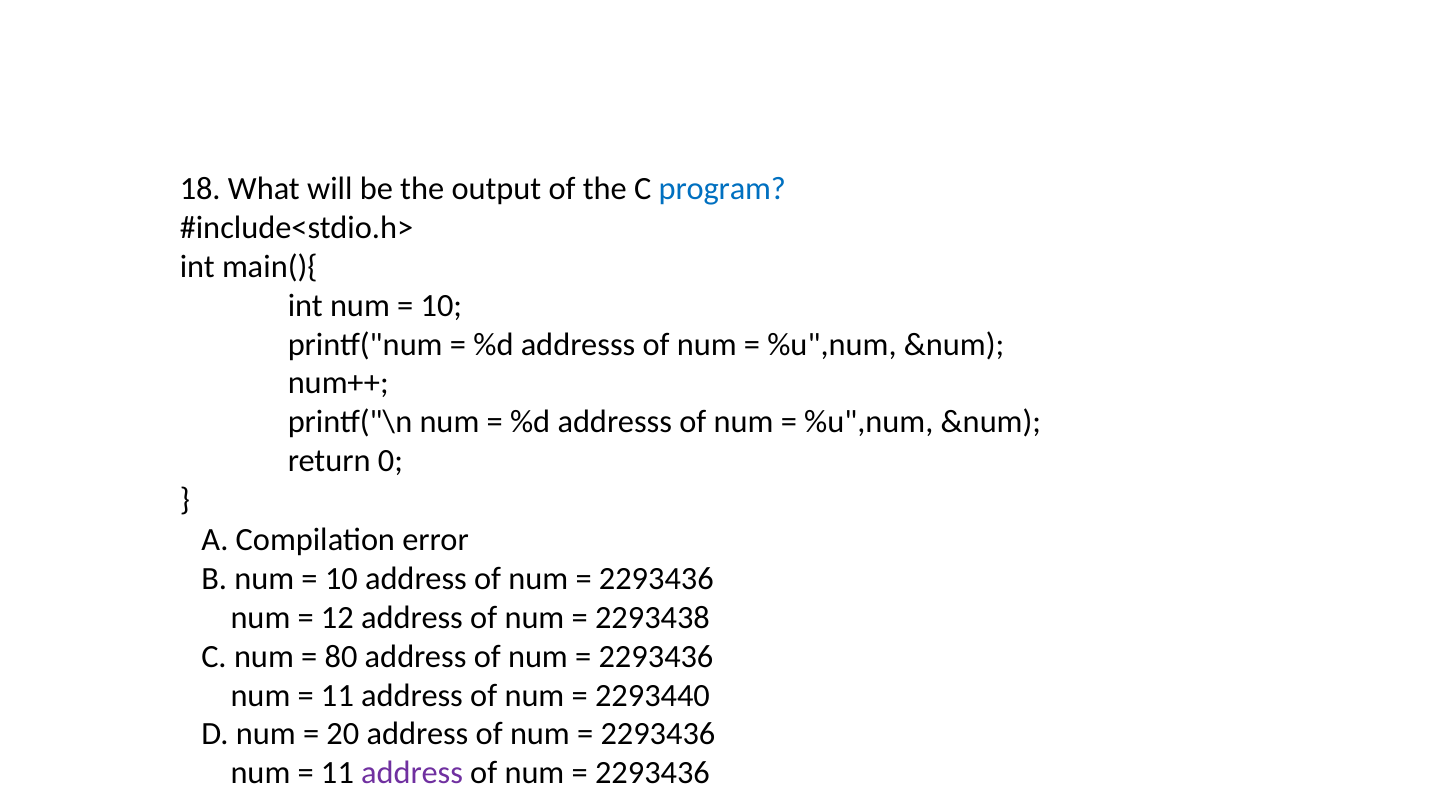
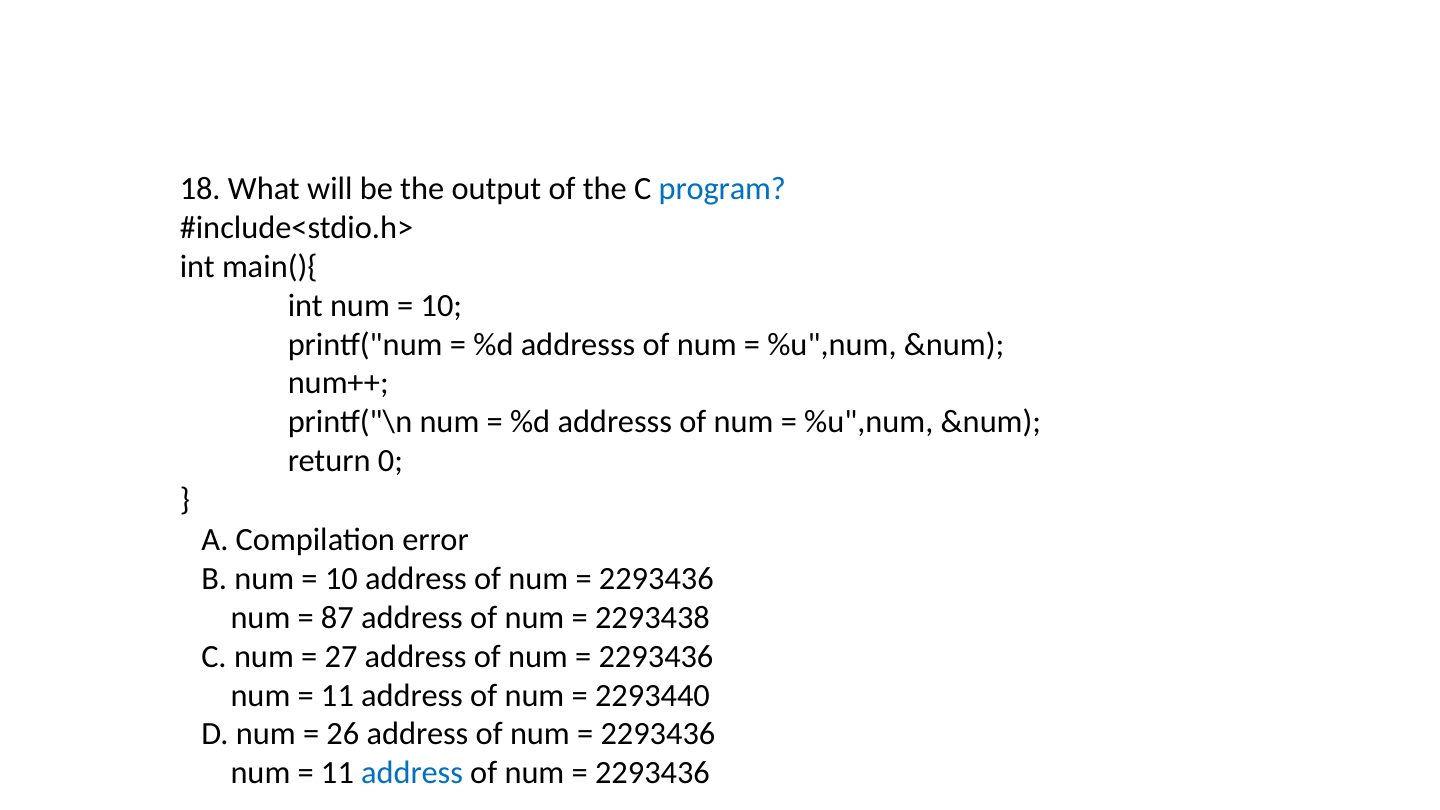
12: 12 -> 87
80: 80 -> 27
20: 20 -> 26
address at (412, 773) colour: purple -> blue
